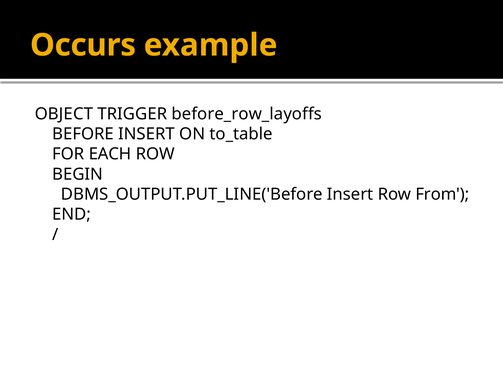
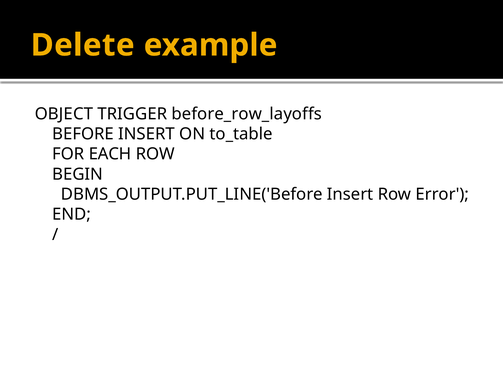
Occurs: Occurs -> Delete
From: From -> Error
